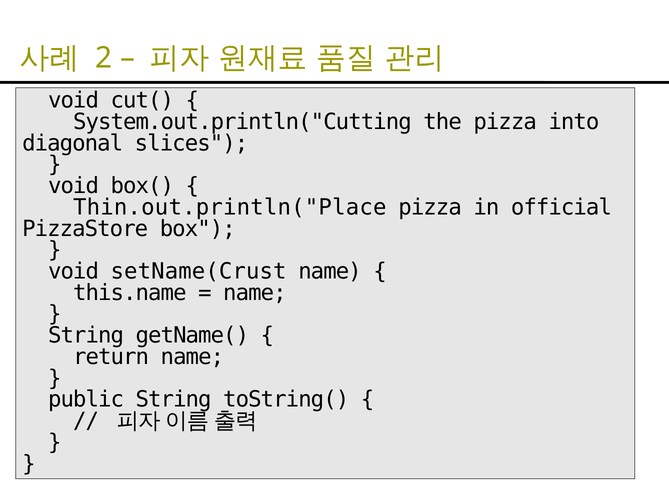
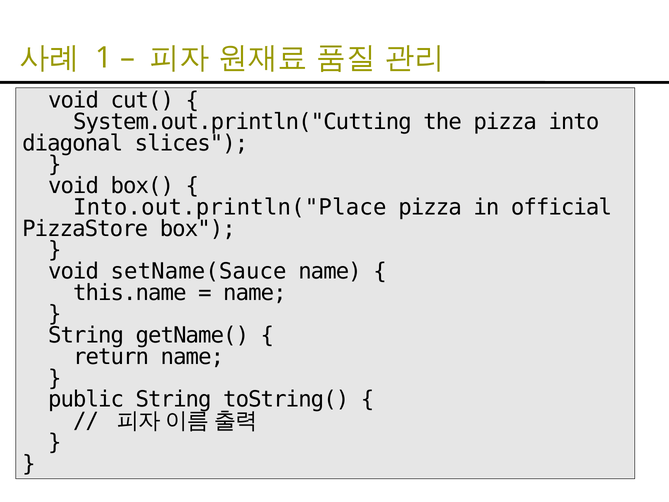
2: 2 -> 1
Thin.out.println("Place: Thin.out.println("Place -> Into.out.println("Place
setName(Crust: setName(Crust -> setName(Sauce
